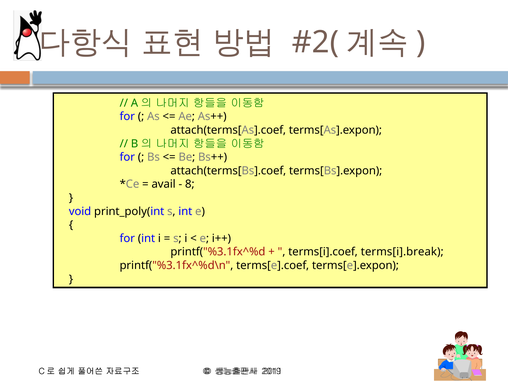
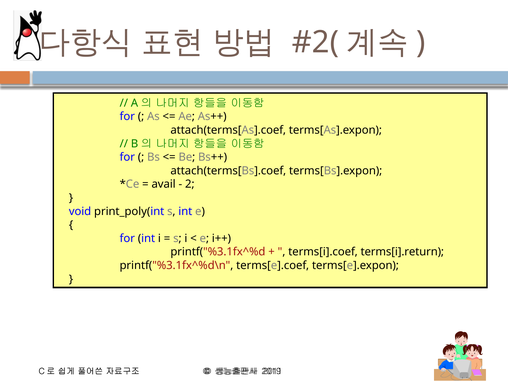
8: 8 -> 2
terms[i].break: terms[i].break -> terms[i].return
